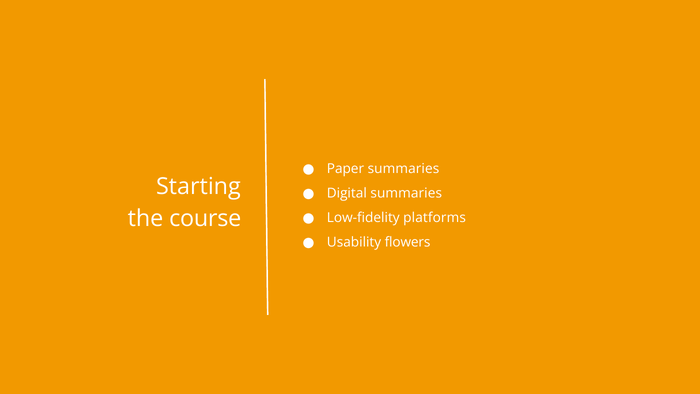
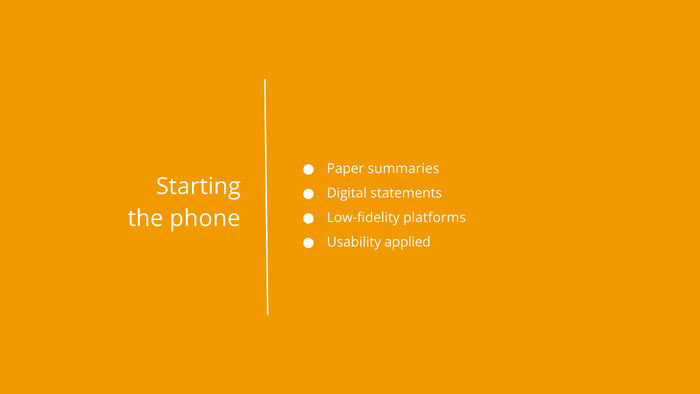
Digital summaries: summaries -> statements
course: course -> phone
flowers: flowers -> applied
